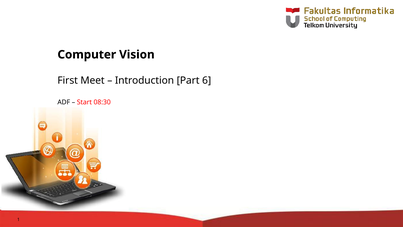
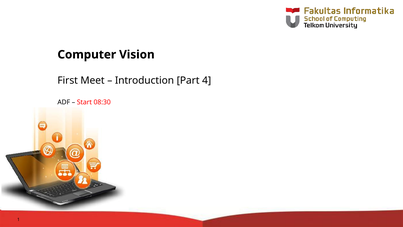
6: 6 -> 4
